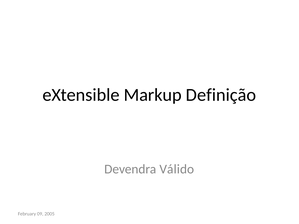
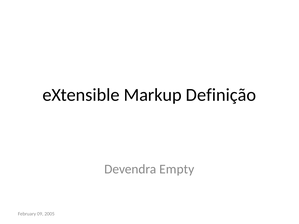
Válido: Válido -> Empty
